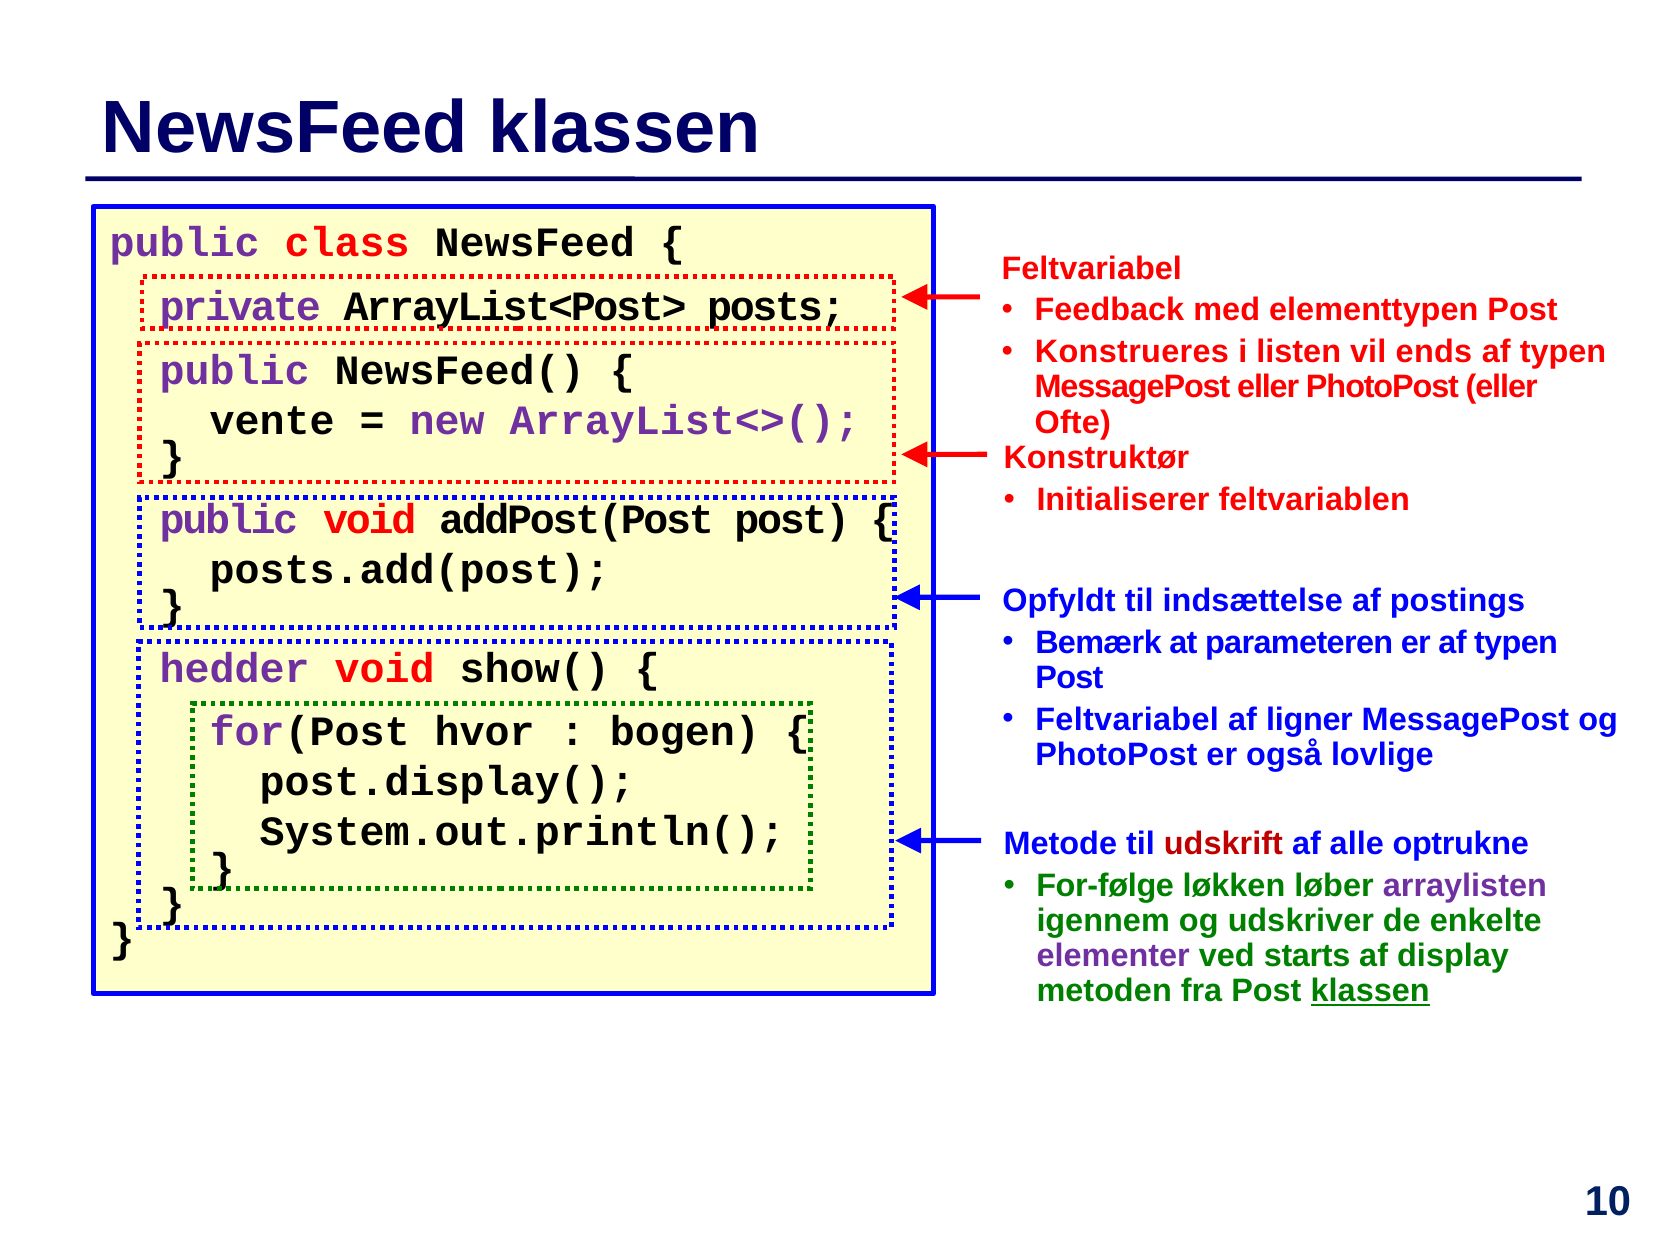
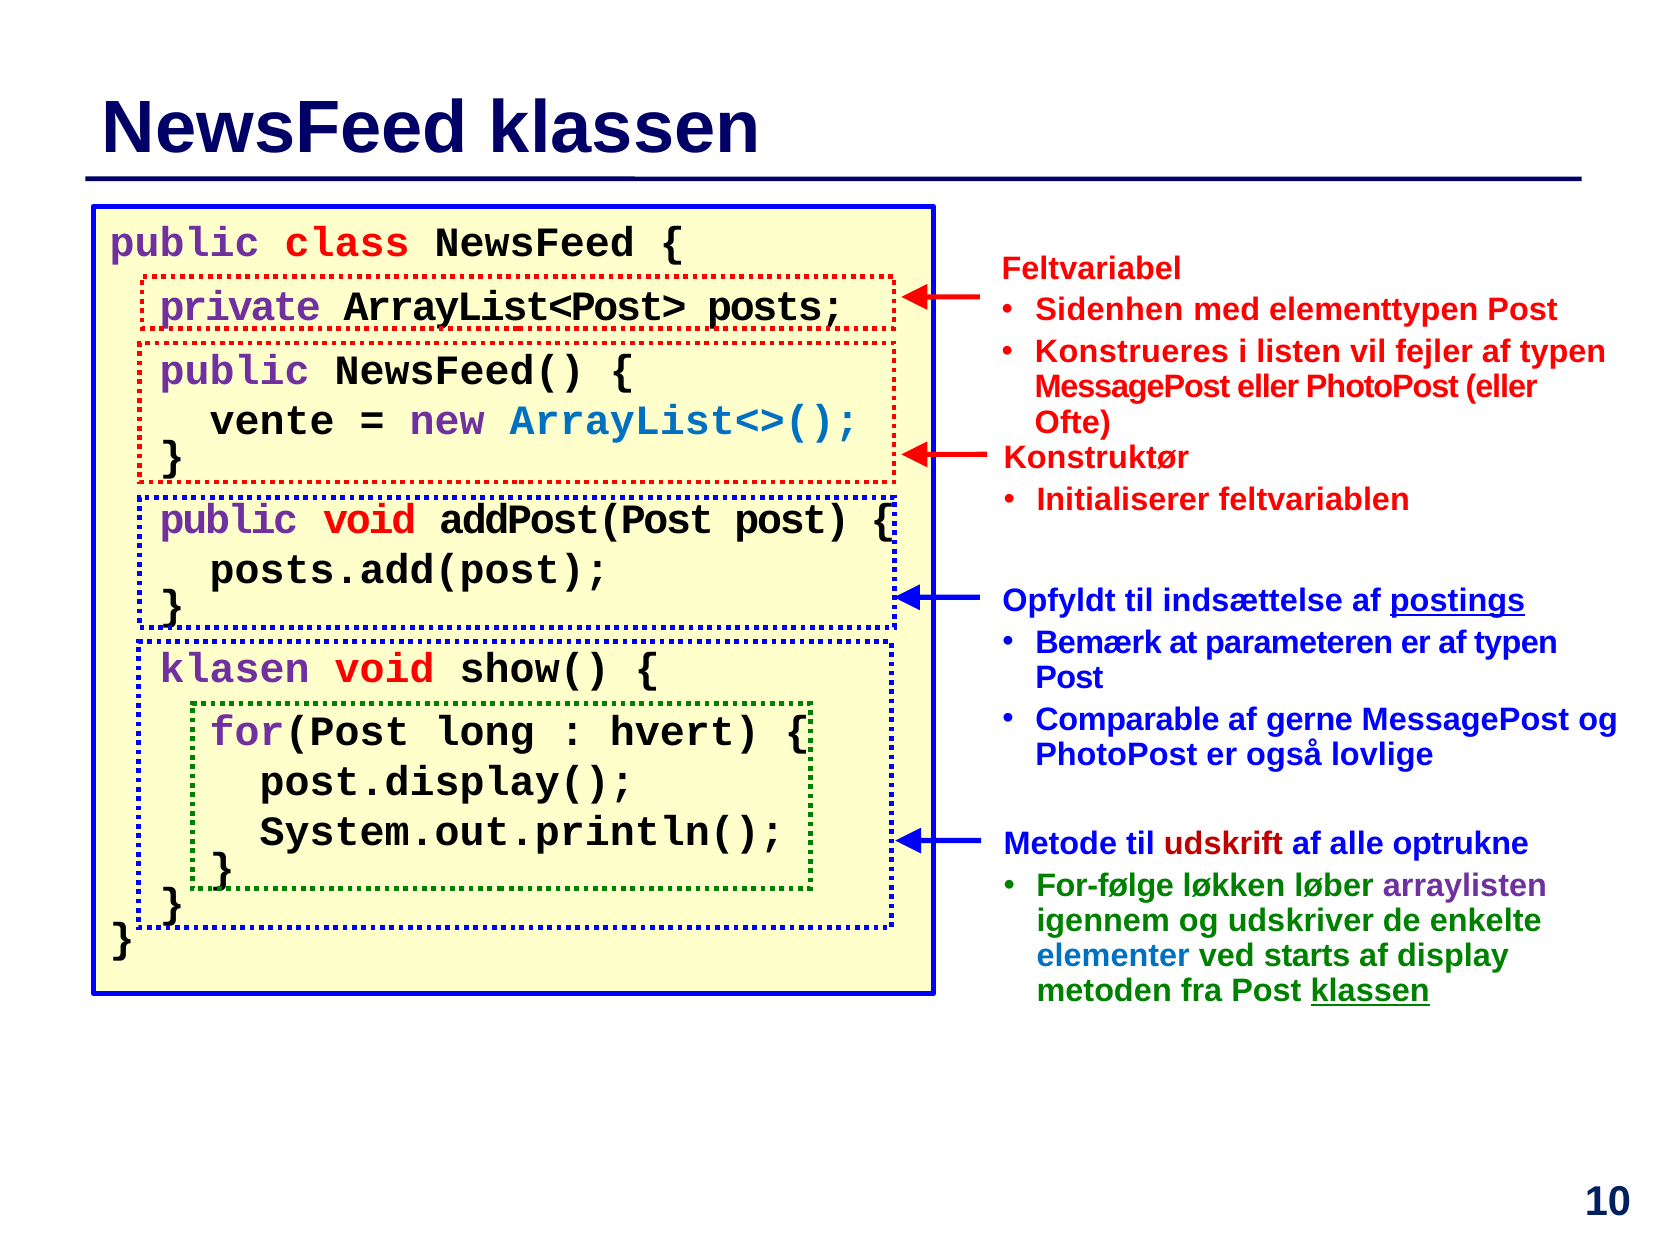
Feedback: Feedback -> Sidenhen
ends: ends -> fejler
ArrayList<>( colour: purple -> blue
postings underline: none -> present
hedder: hedder -> klasen
Feltvariabel at (1127, 720): Feltvariabel -> Comparable
ligner: ligner -> gerne
hvor: hvor -> long
bogen: bogen -> hvert
elementer colour: purple -> blue
